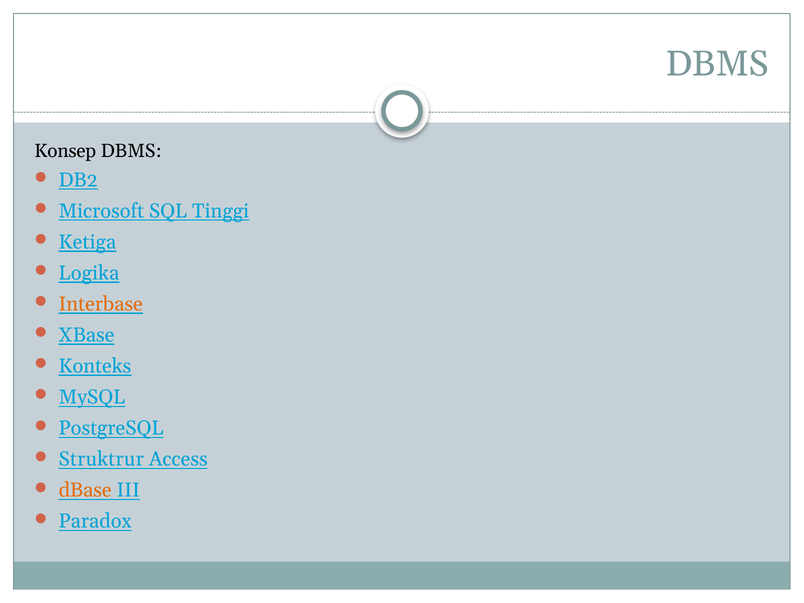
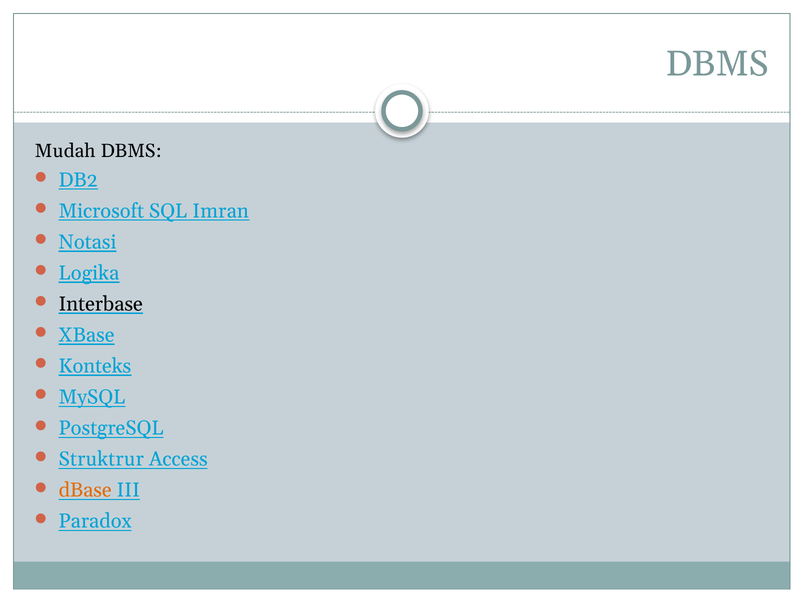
Konsep: Konsep -> Mudah
Tinggi: Tinggi -> Imran
Ketiga: Ketiga -> Notasi
Interbase colour: orange -> black
